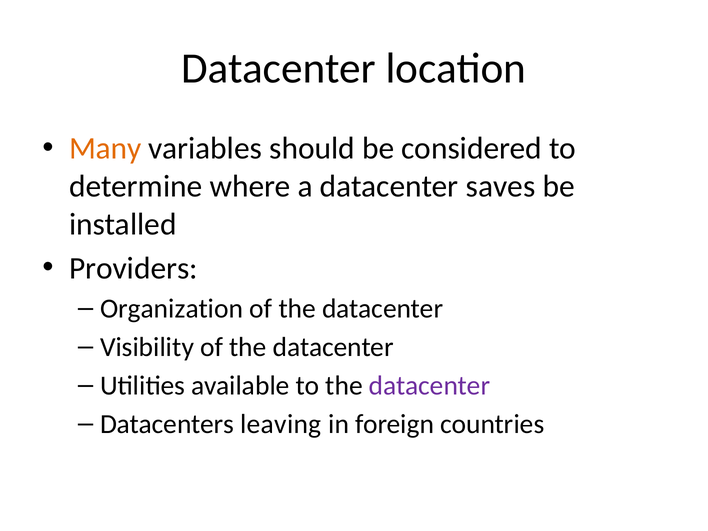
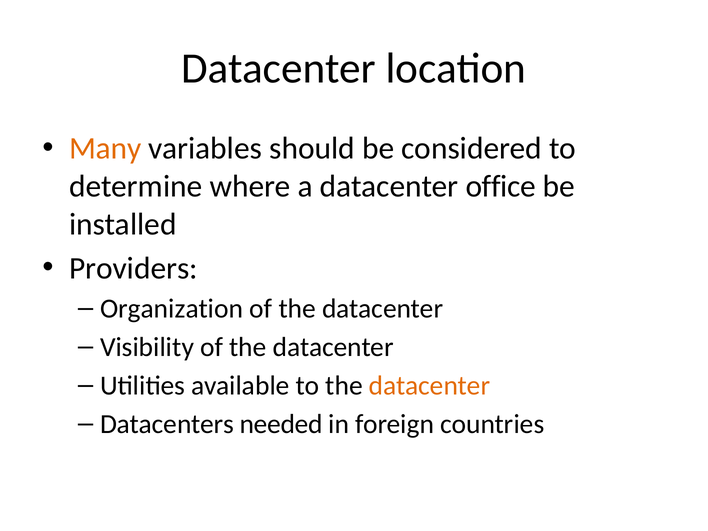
saves: saves -> office
datacenter at (430, 386) colour: purple -> orange
leaving: leaving -> needed
